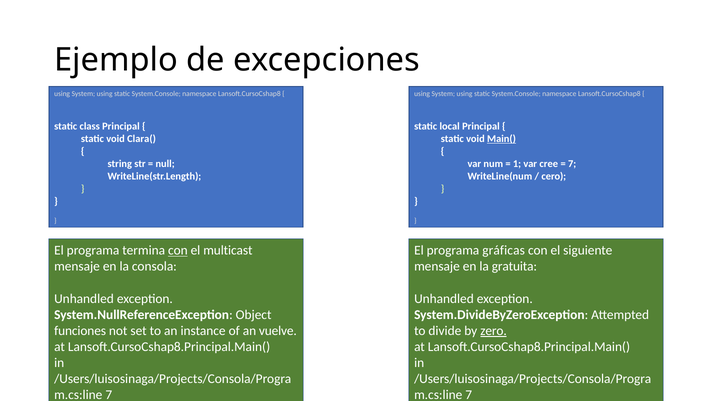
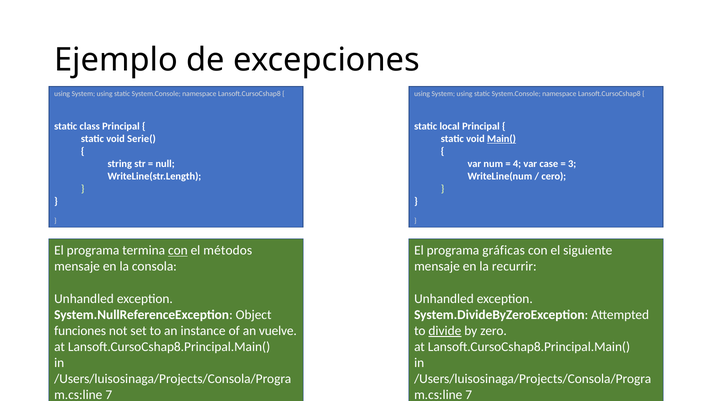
Clara(: Clara( -> Serie(
1: 1 -> 4
cree: cree -> case
7 at (572, 164): 7 -> 3
multicast: multicast -> métodos
gratuita: gratuita -> recurrir
divide underline: none -> present
zero underline: present -> none
